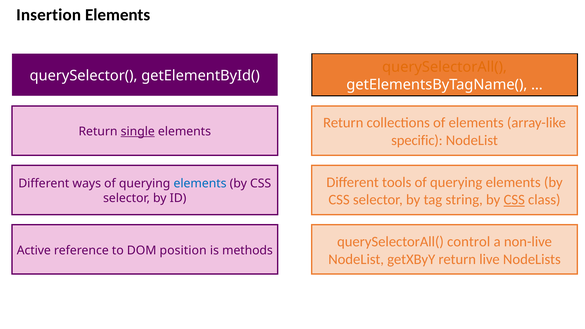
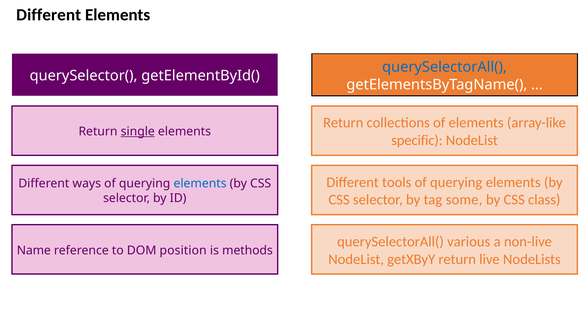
Insertion at (49, 15): Insertion -> Different
querySelectorAll( at (445, 67) colour: orange -> blue
string: string -> some
CSS at (514, 200) underline: present -> none
control: control -> various
Active: Active -> Name
